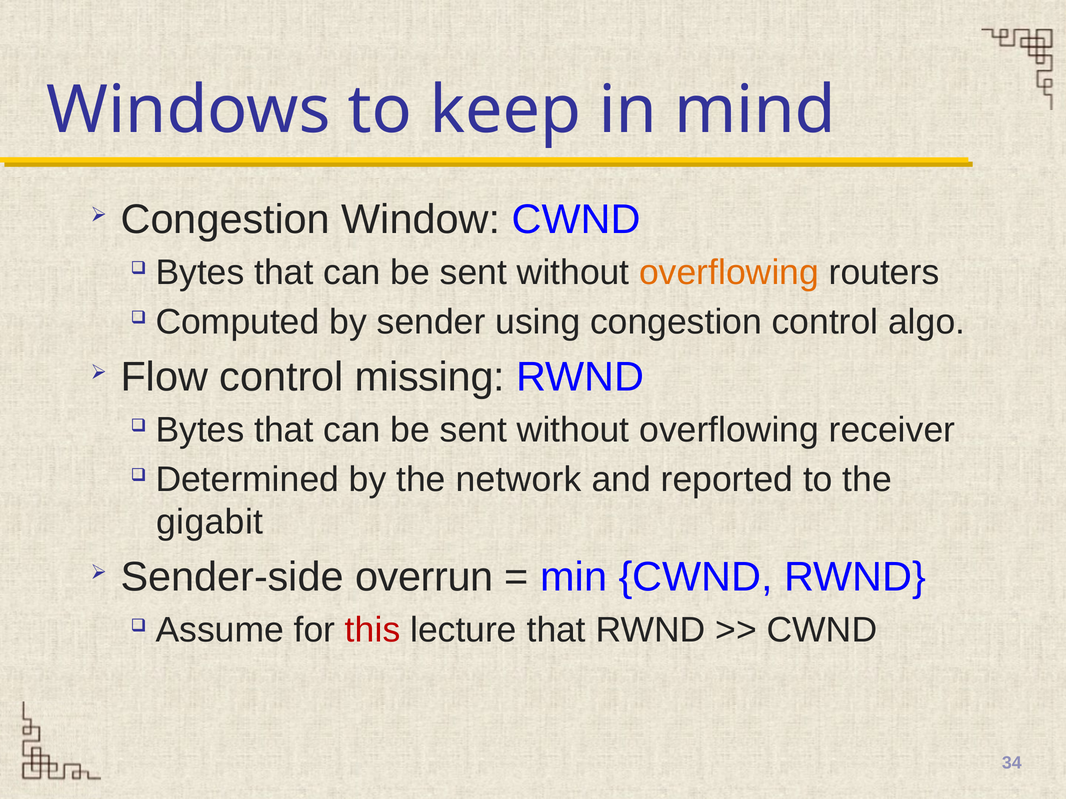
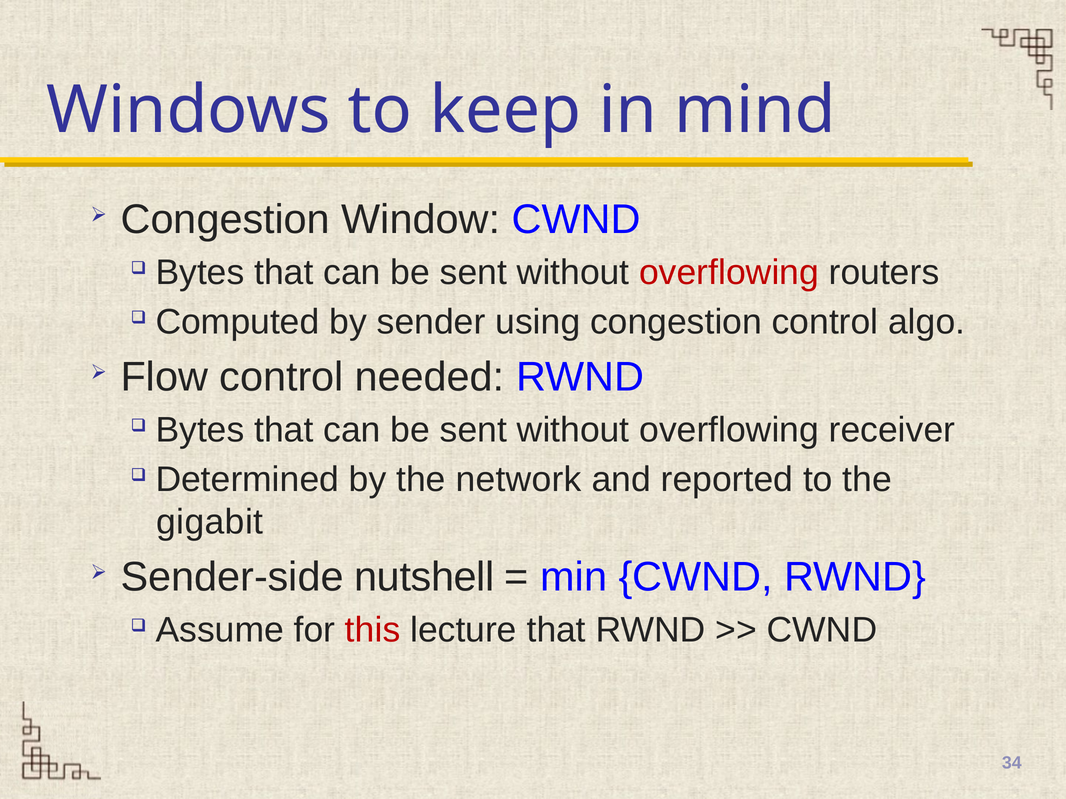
overflowing at (729, 273) colour: orange -> red
missing: missing -> needed
overrun: overrun -> nutshell
